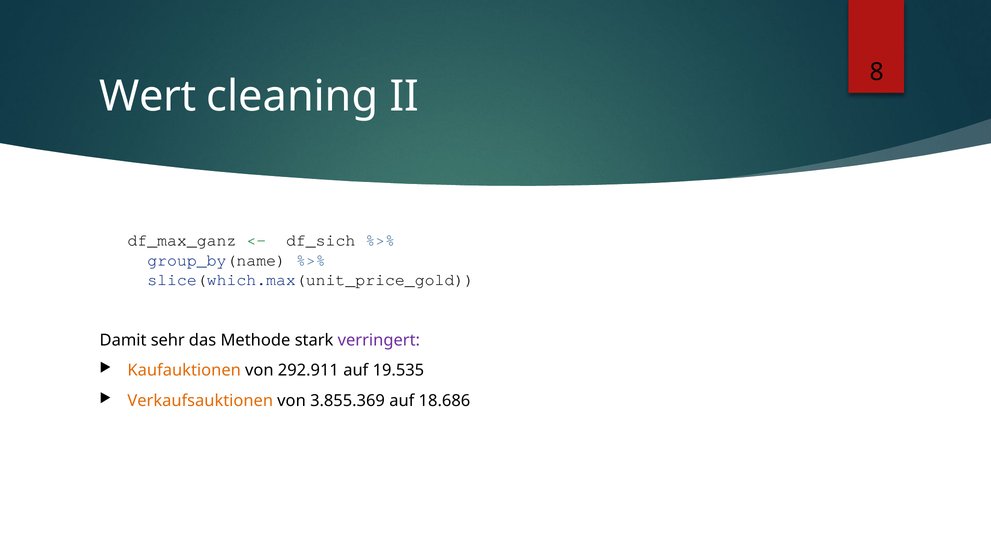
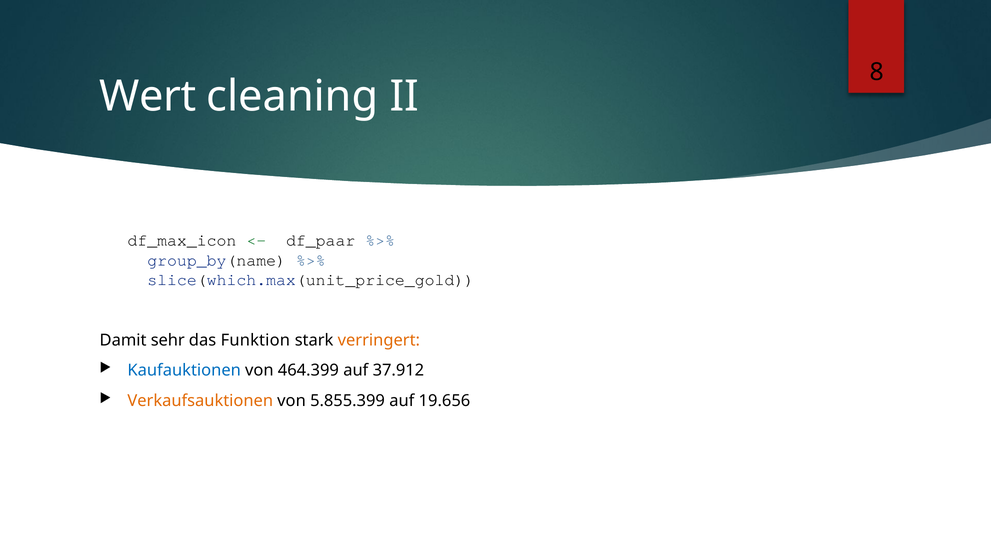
df_max_ganz: df_max_ganz -> df_max_icon
df_sich: df_sich -> df_paar
Methode: Methode -> Funktion
verringert colour: purple -> orange
Kaufauktionen colour: orange -> blue
292.911: 292.911 -> 464.399
19.535: 19.535 -> 37.912
3.855.369: 3.855.369 -> 5.855.399
18.686: 18.686 -> 19.656
